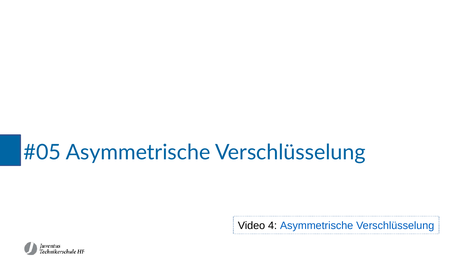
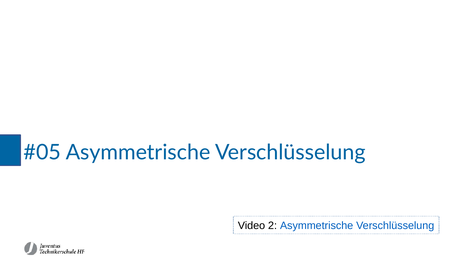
4: 4 -> 2
